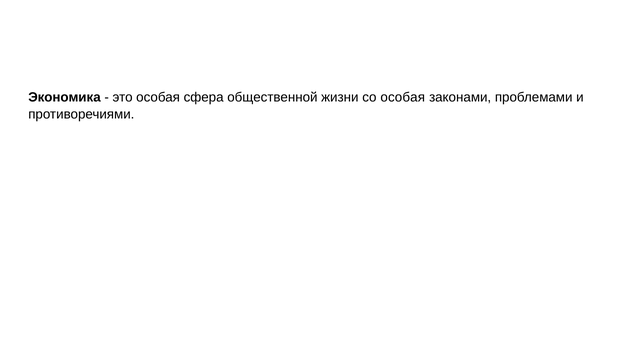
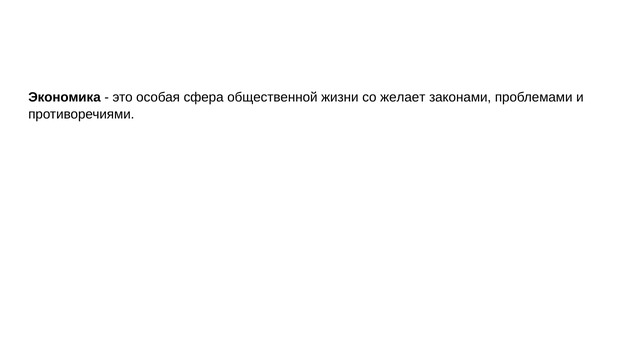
со особая: особая -> желает
